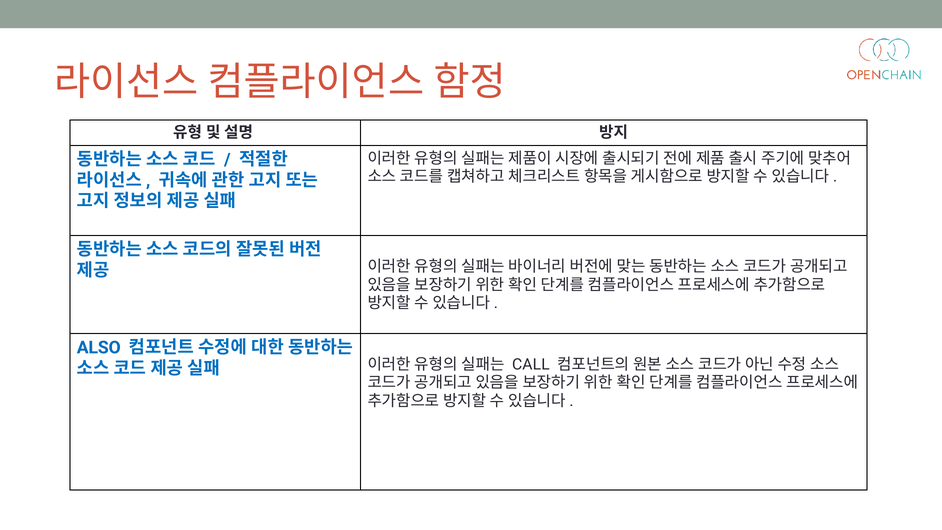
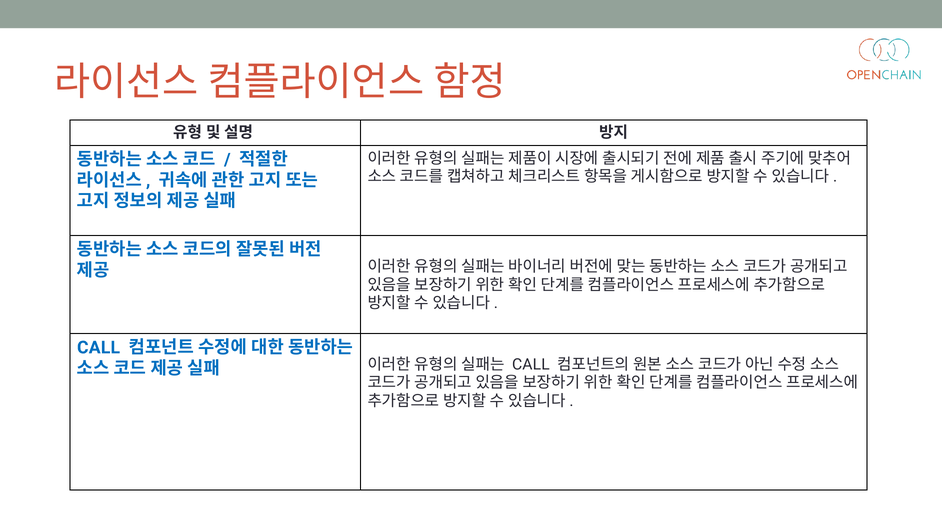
ALSO at (99, 347): ALSO -> CALL
